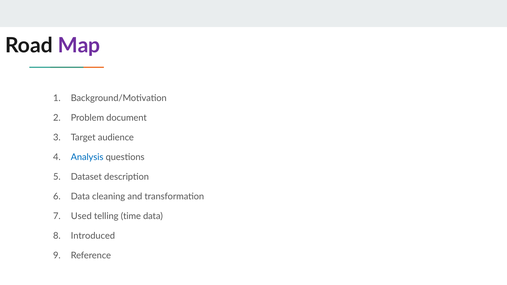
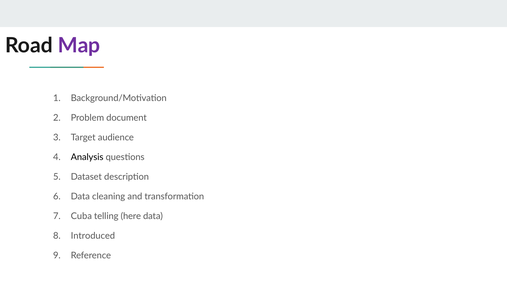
Analysis colour: blue -> black
Used: Used -> Cuba
time: time -> here
